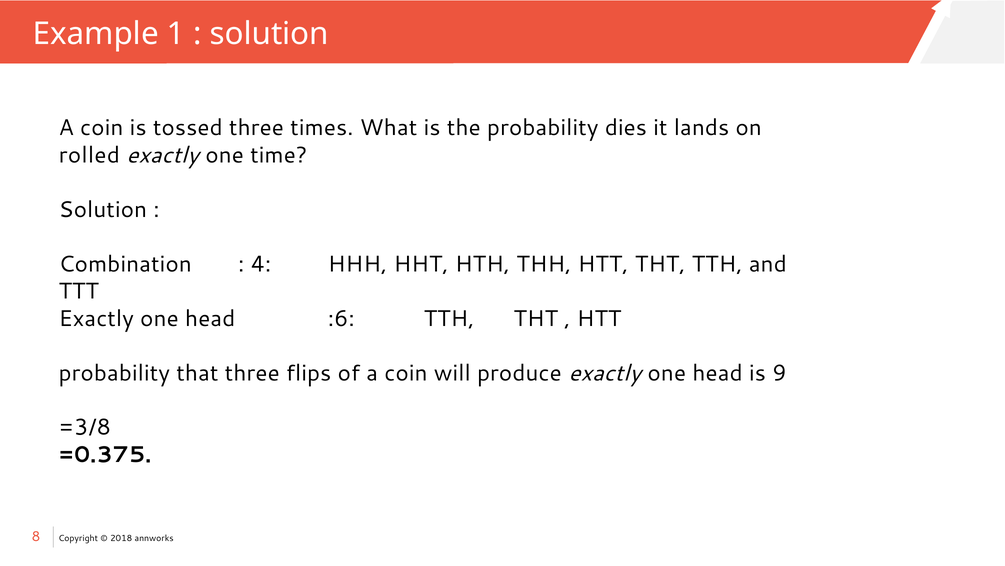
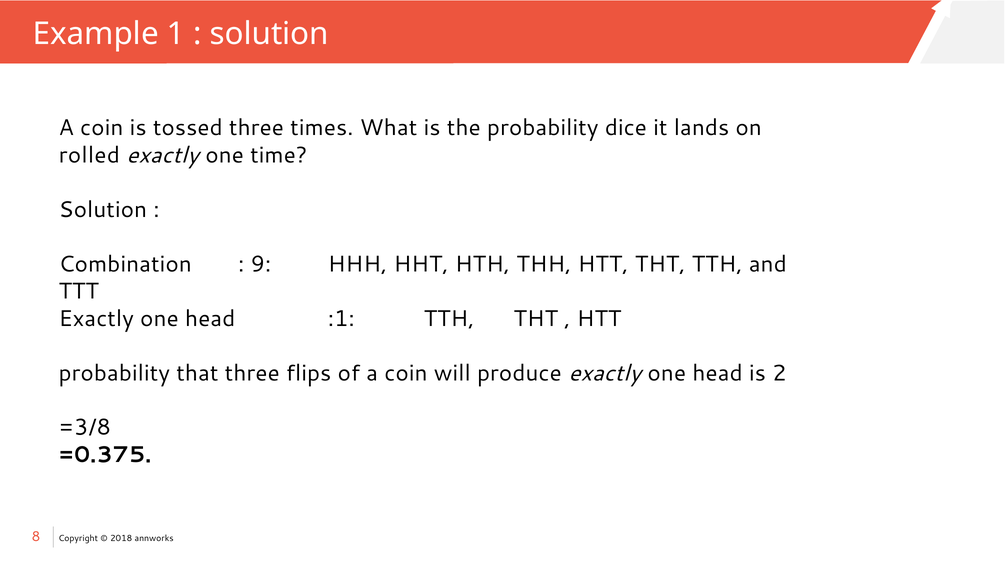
dies: dies -> dice
4: 4 -> 9
:6: :6 -> :1
9: 9 -> 2
